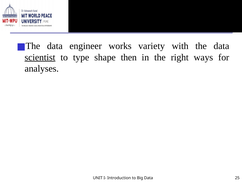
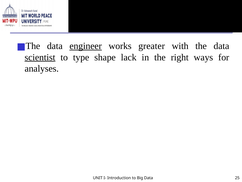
engineer underline: none -> present
variety: variety -> greater
then: then -> lack
